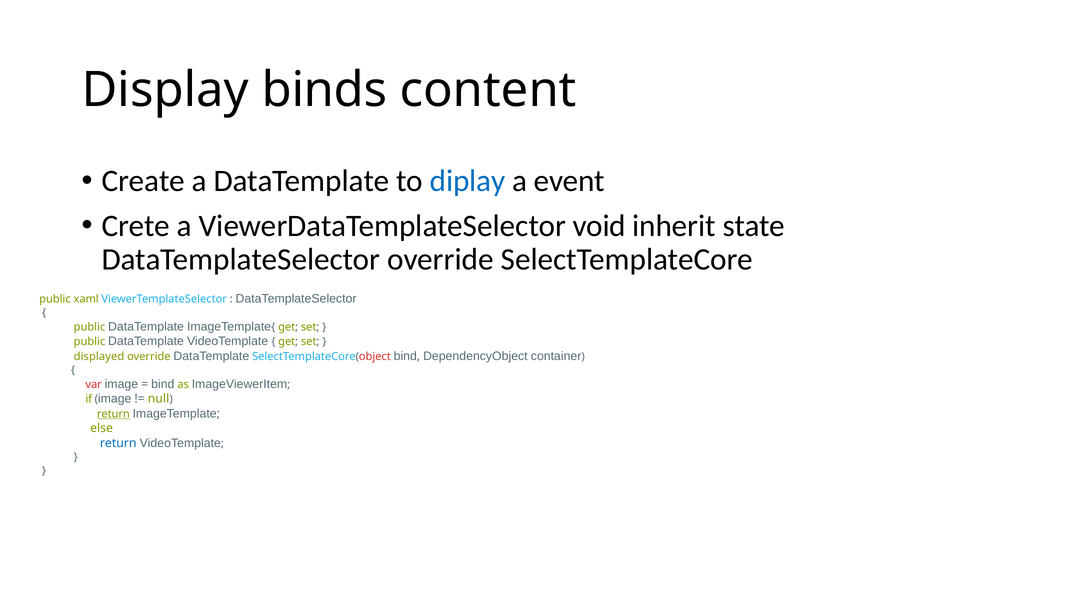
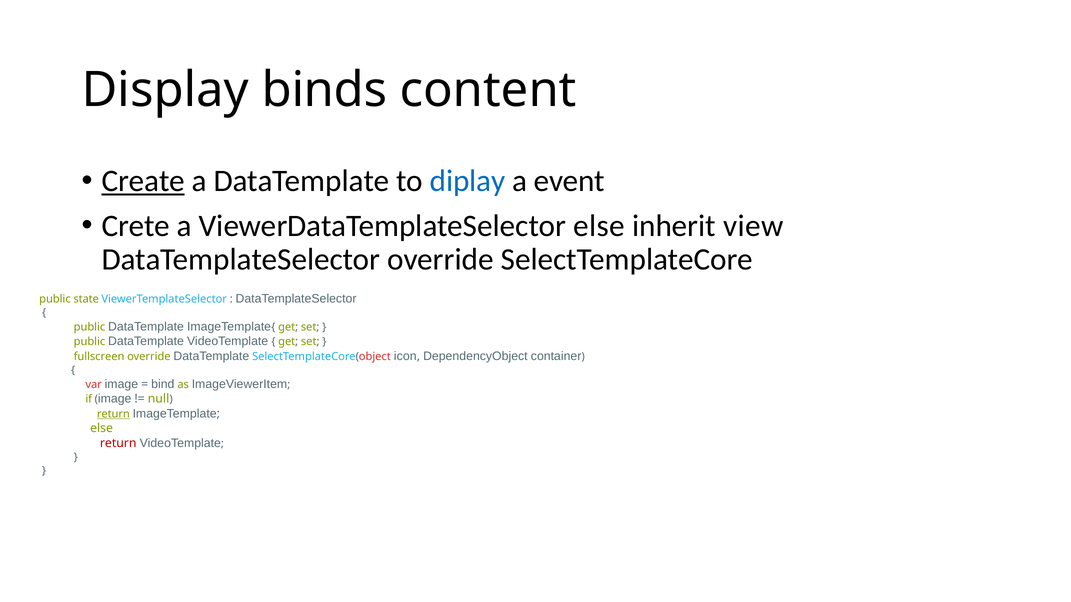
Create underline: none -> present
ViewerDataTemplateSelector void: void -> else
state: state -> view
xaml: xaml -> state
displayed: displayed -> fullscreen
SelectTemplateCore(object bind: bind -> icon
return at (118, 443) colour: blue -> red
